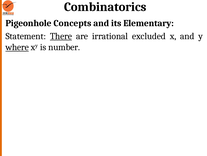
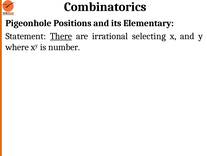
Concepts: Concepts -> Positions
excluded: excluded -> selecting
where underline: present -> none
